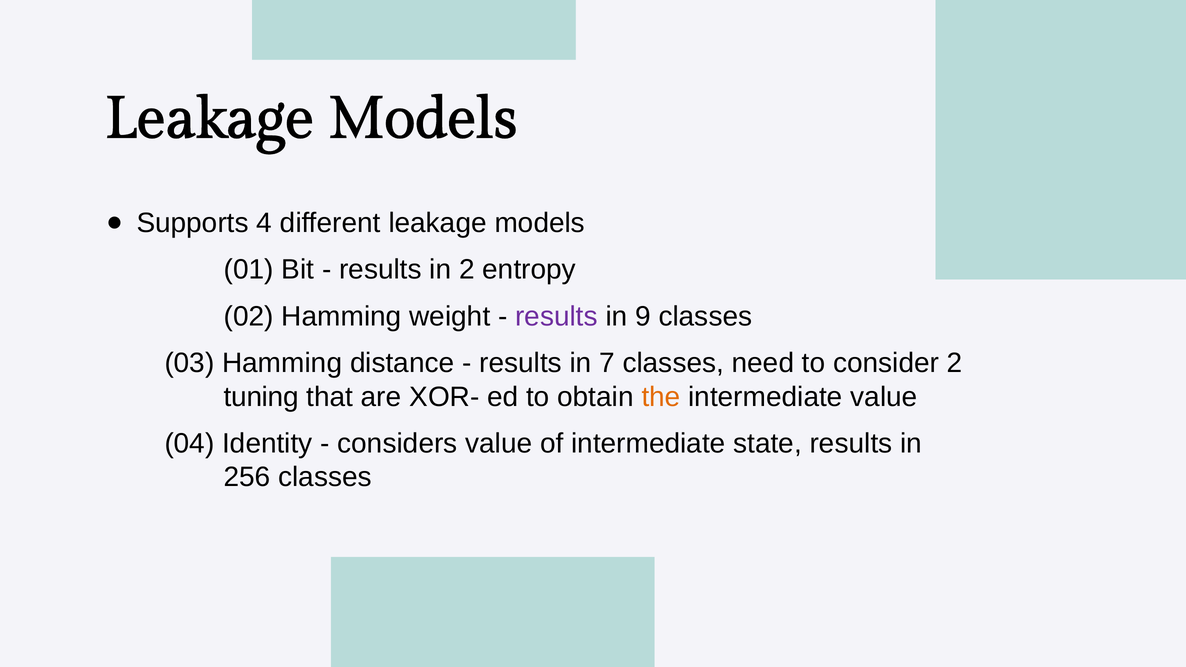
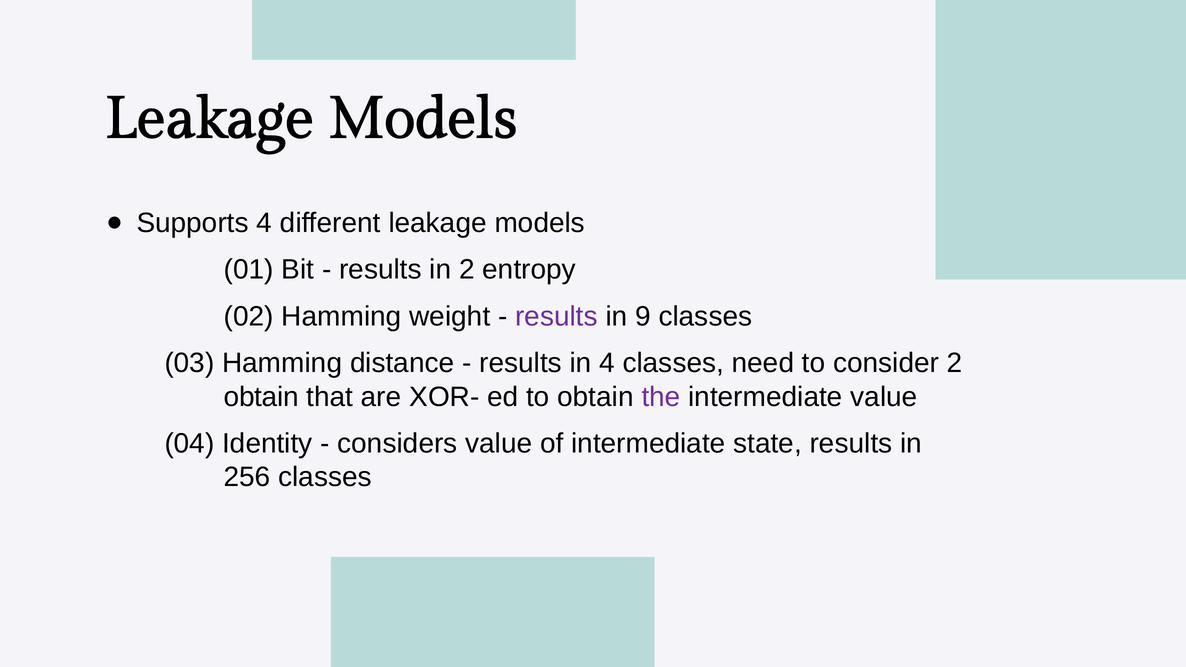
in 7: 7 -> 4
tuning at (261, 397): tuning -> obtain
the colour: orange -> purple
